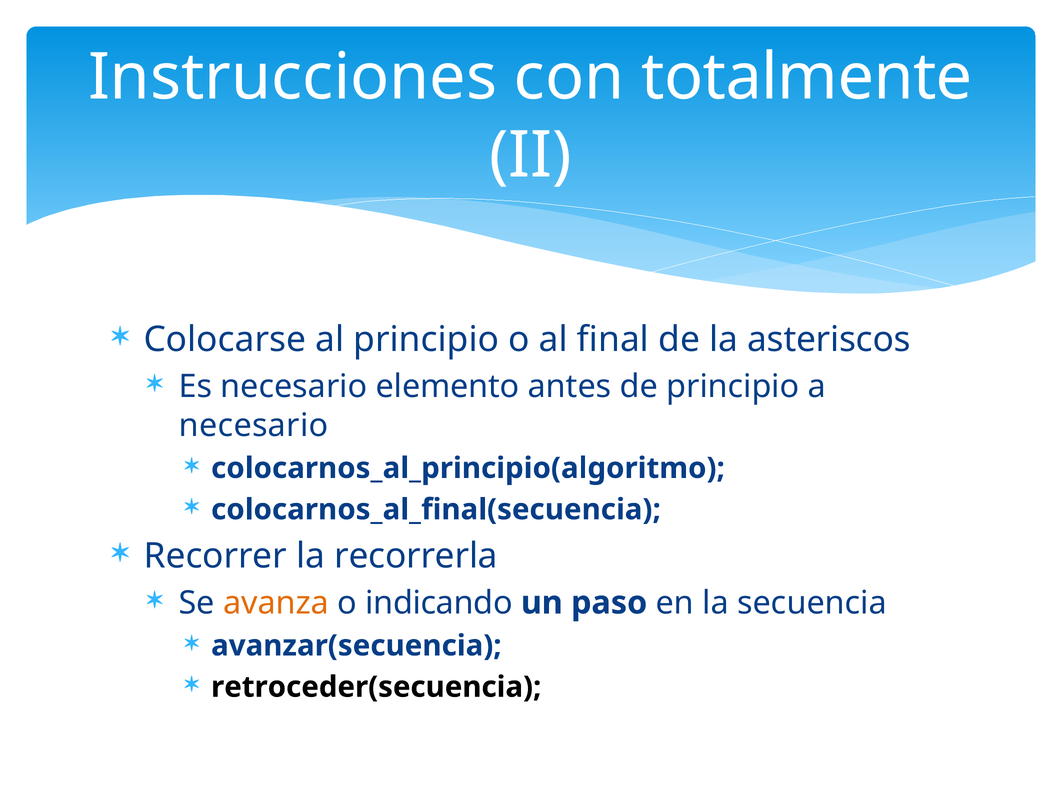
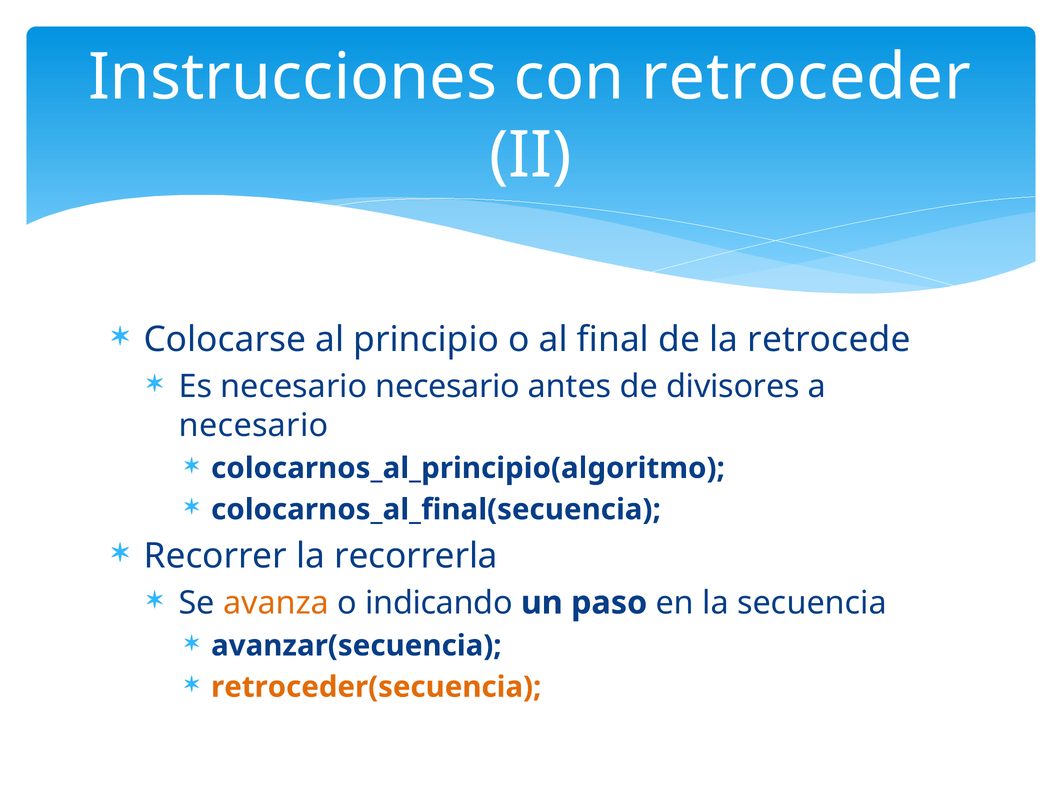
totalmente: totalmente -> retroceder
asteriscos: asteriscos -> retrocede
necesario elemento: elemento -> necesario
de principio: principio -> divisores
retroceder(secuencia colour: black -> orange
